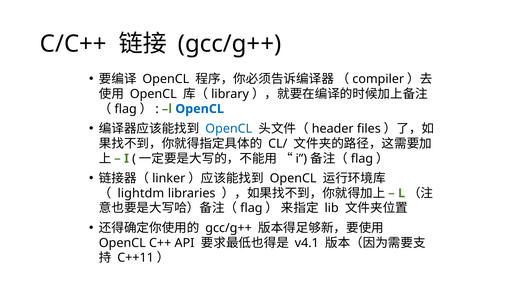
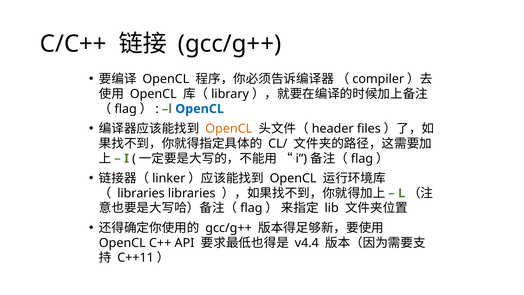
OpenCL at (229, 129) colour: blue -> orange
lightdm at (141, 193): lightdm -> libraries
v4.1: v4.1 -> v4.4
